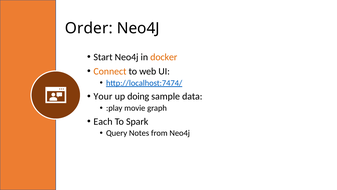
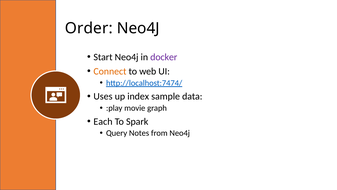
docker colour: orange -> purple
Your: Your -> Uses
doing: doing -> index
